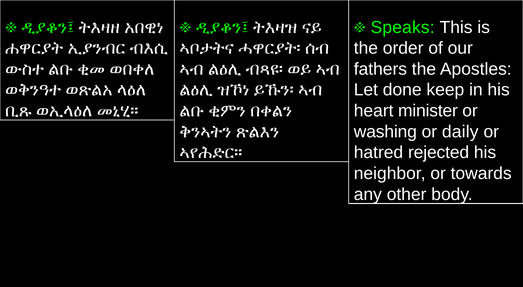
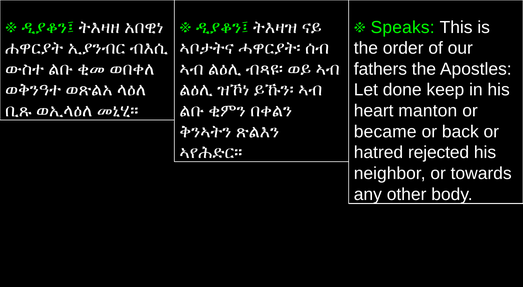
minister: minister -> manton
washing: washing -> became
daily: daily -> back
